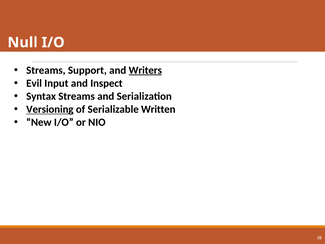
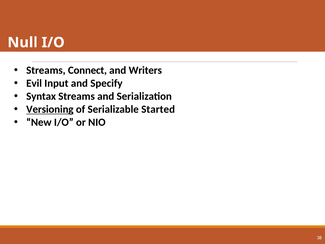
Support: Support -> Connect
Writers underline: present -> none
Inspect: Inspect -> Specify
Written: Written -> Started
